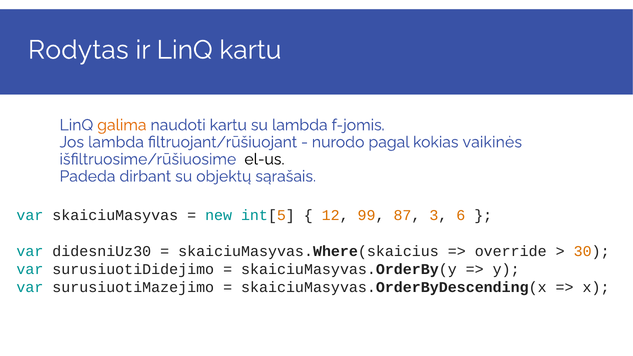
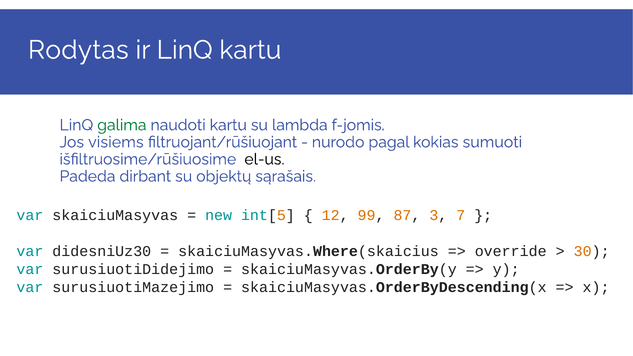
galima colour: orange -> green
Jos lambda: lambda -> visiems
vaikinės: vaikinės -> sumuoti
6: 6 -> 7
